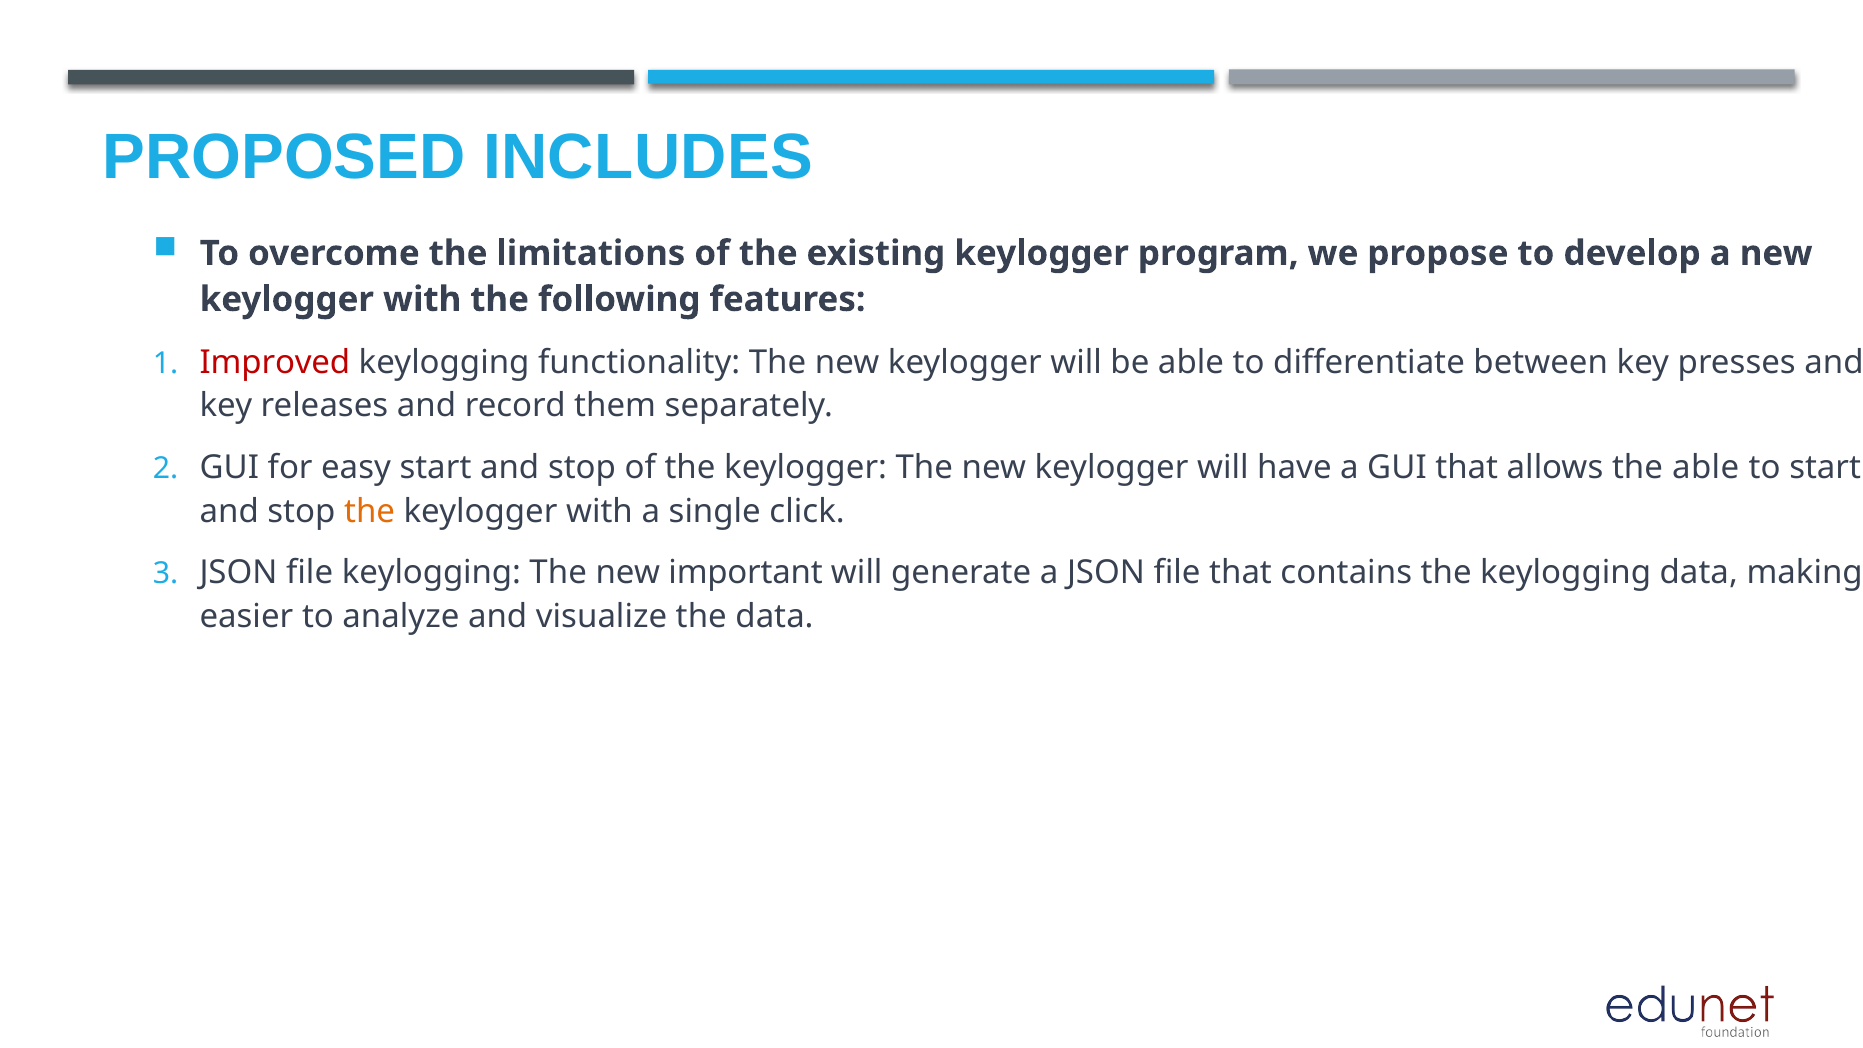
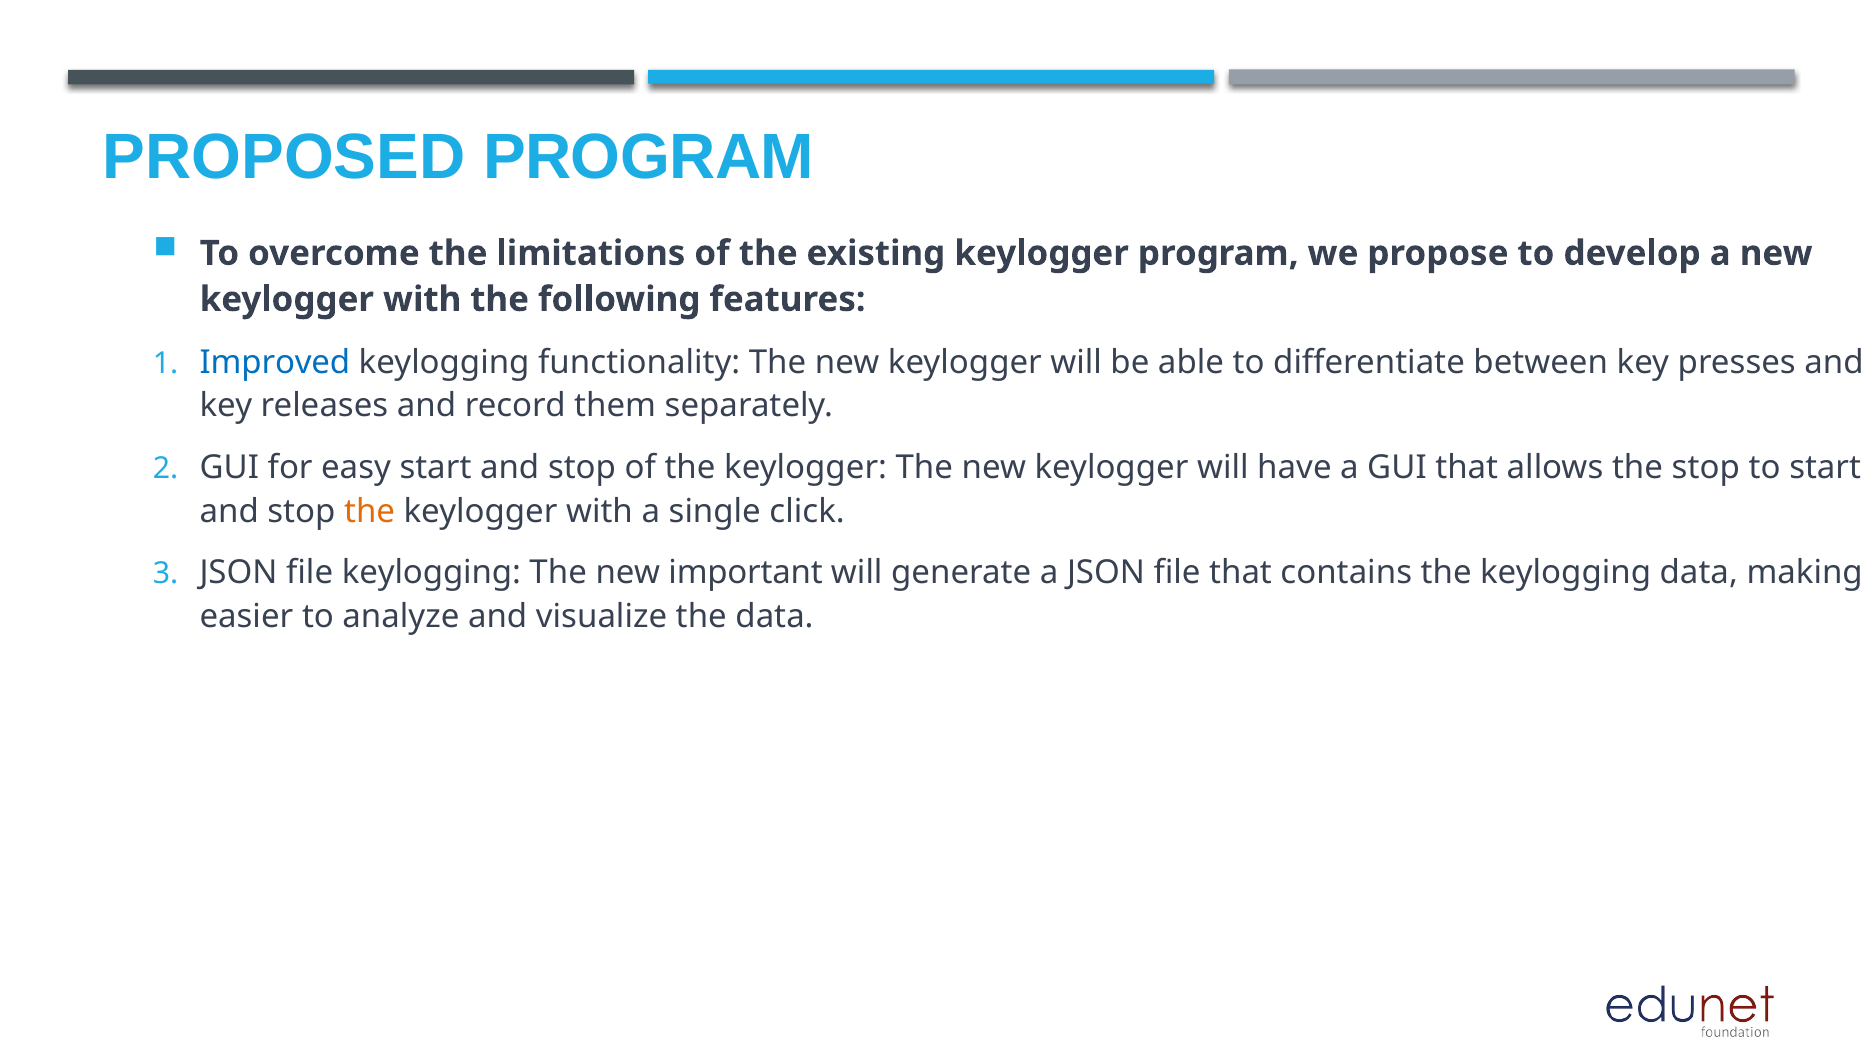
PROPOSED INCLUDES: INCLUDES -> PROGRAM
Improved colour: red -> blue
the able: able -> stop
